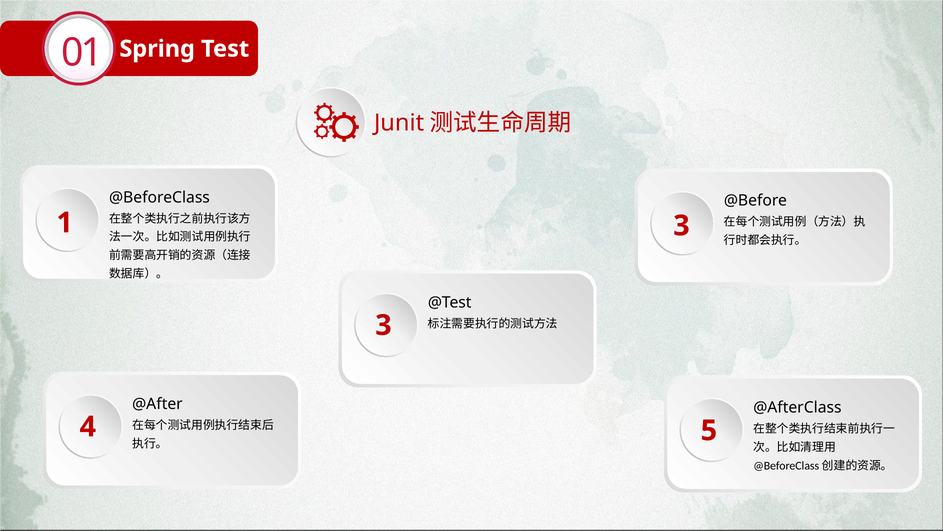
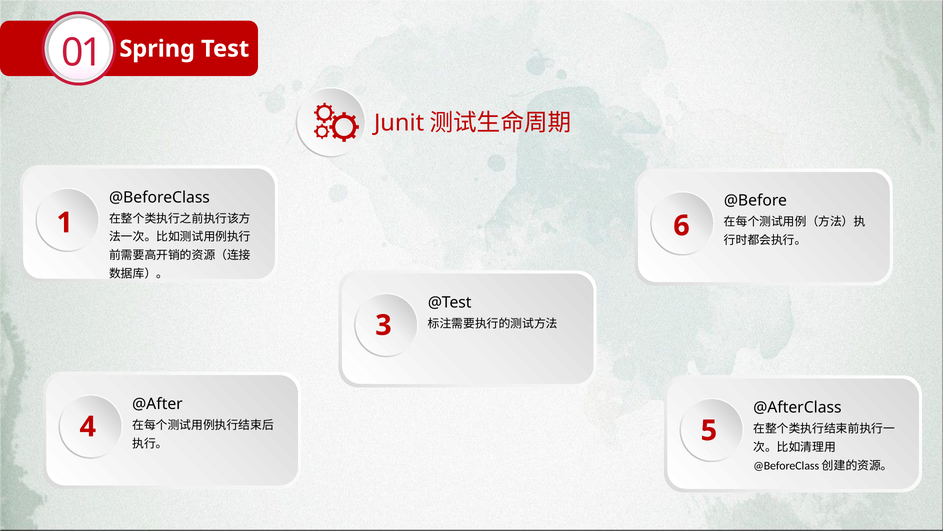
1 3: 3 -> 6
